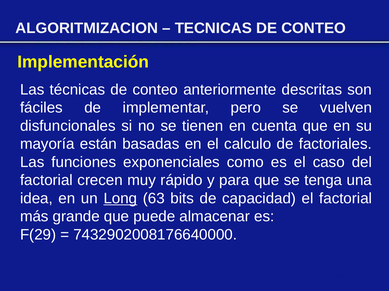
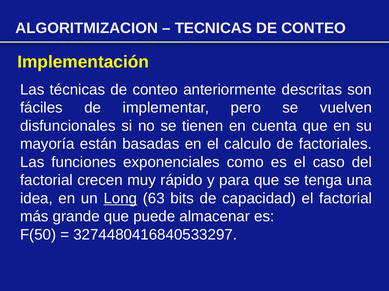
F(29: F(29 -> F(50
7432902008176640000: 7432902008176640000 -> 3274480416840533297
